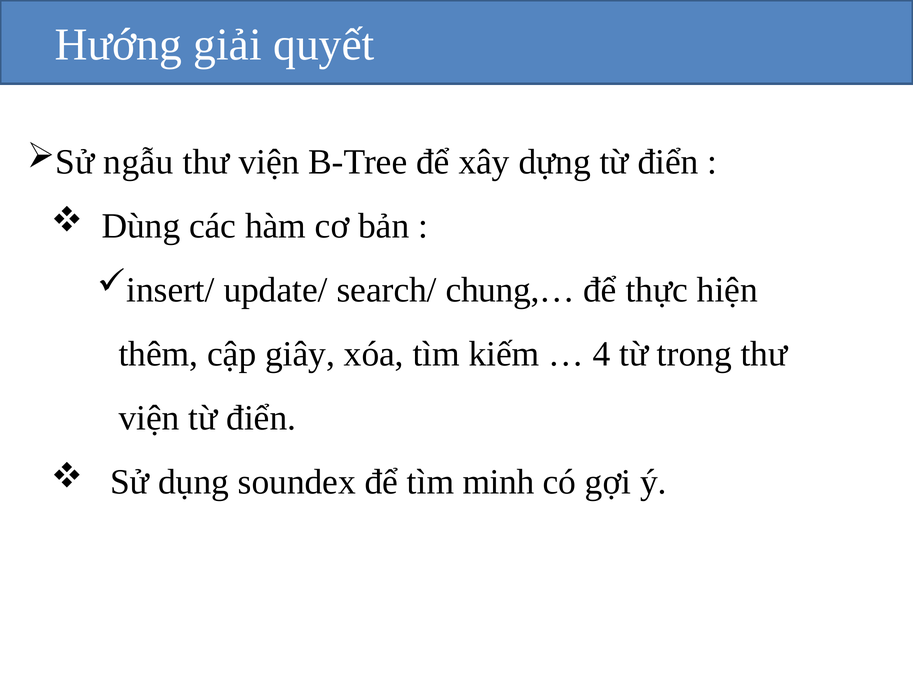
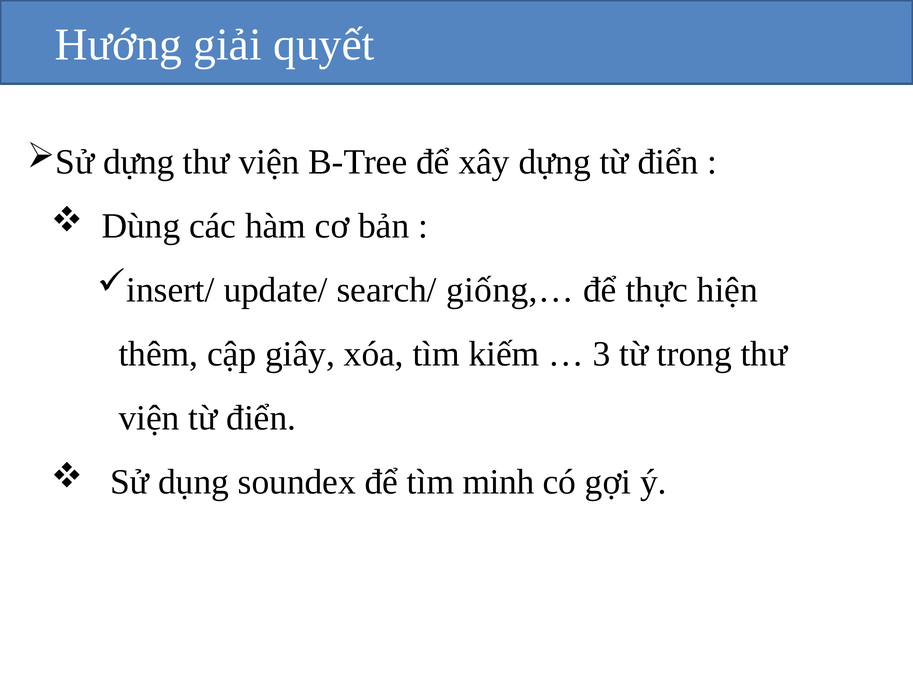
ngẫu at (139, 162): ngẫu -> dựng
chung,…: chung,… -> giống,…
4: 4 -> 3
